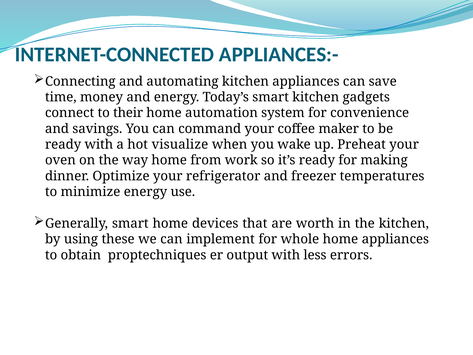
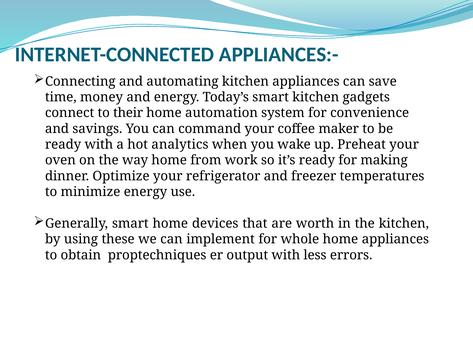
visualize: visualize -> analytics
